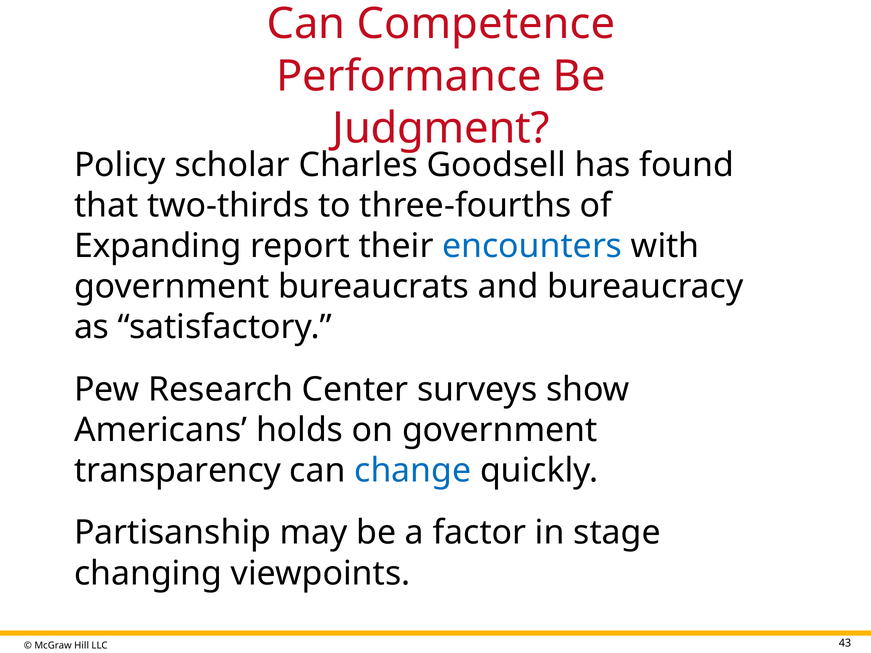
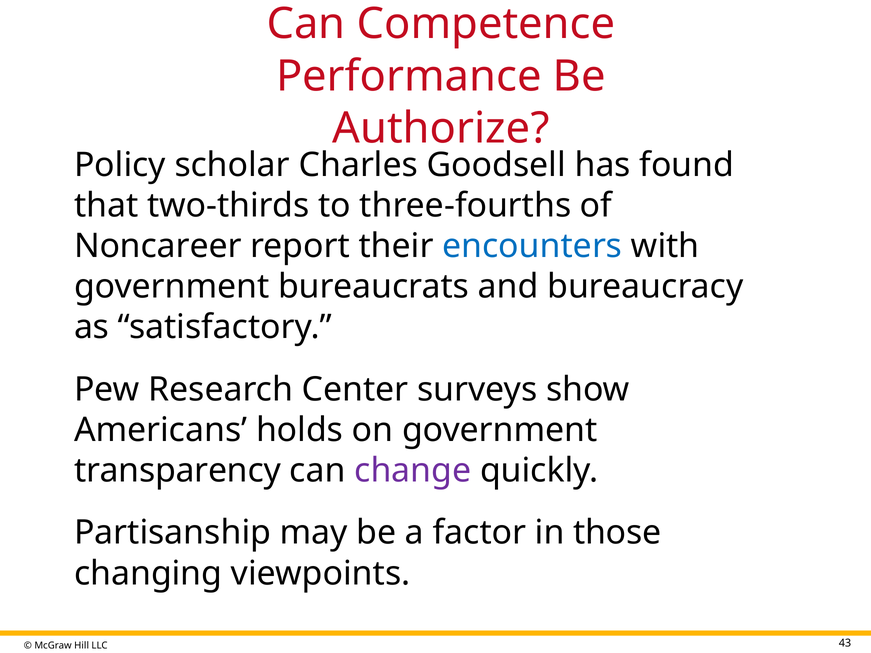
Judgment: Judgment -> Authorize
Expanding: Expanding -> Noncareer
change colour: blue -> purple
stage: stage -> those
